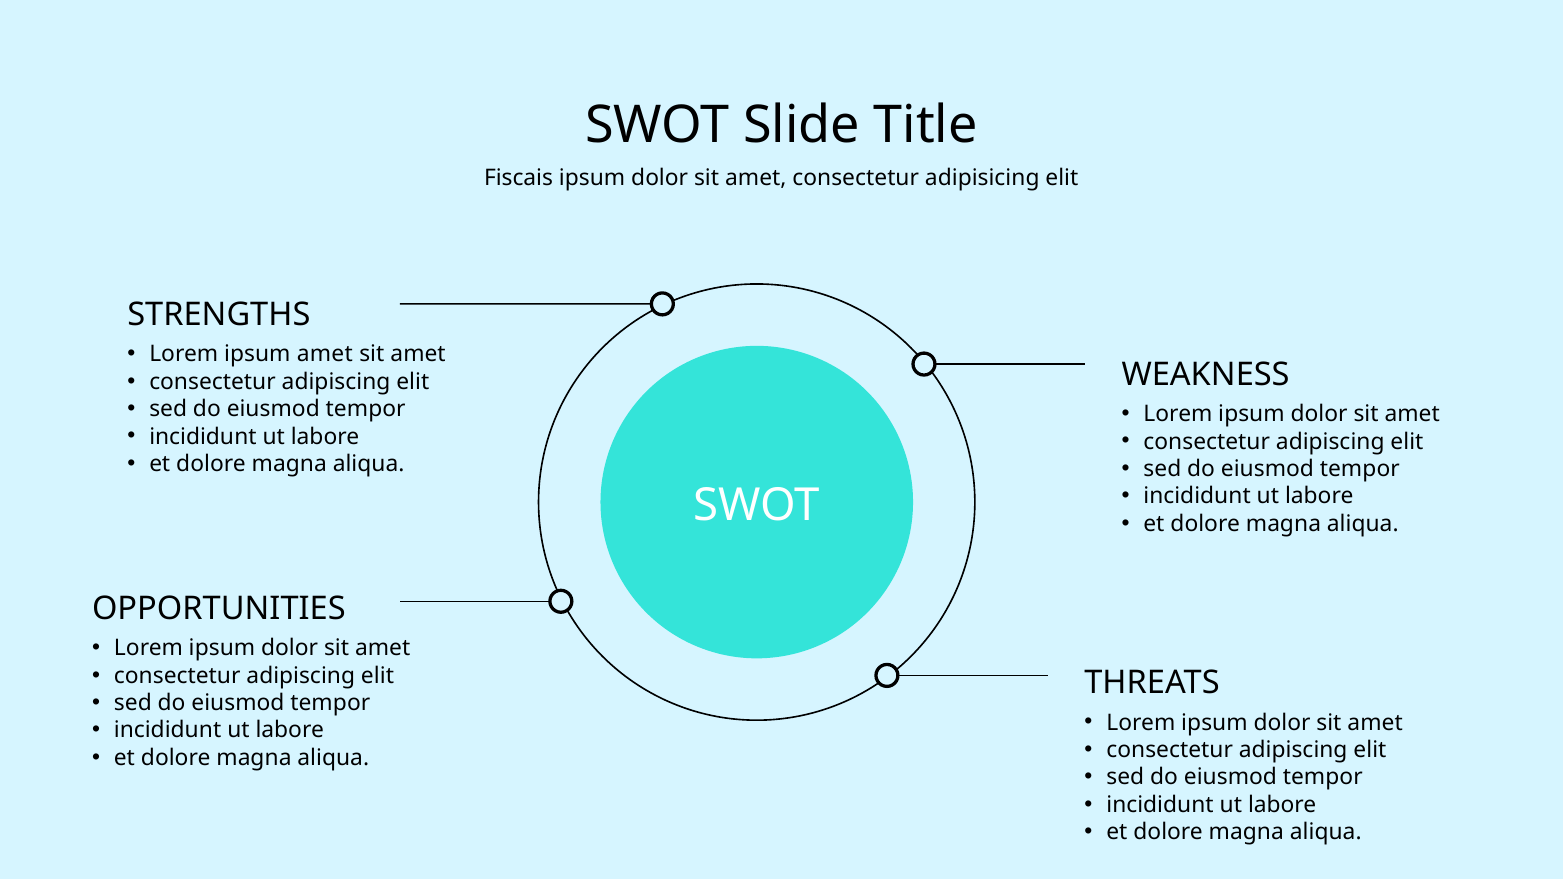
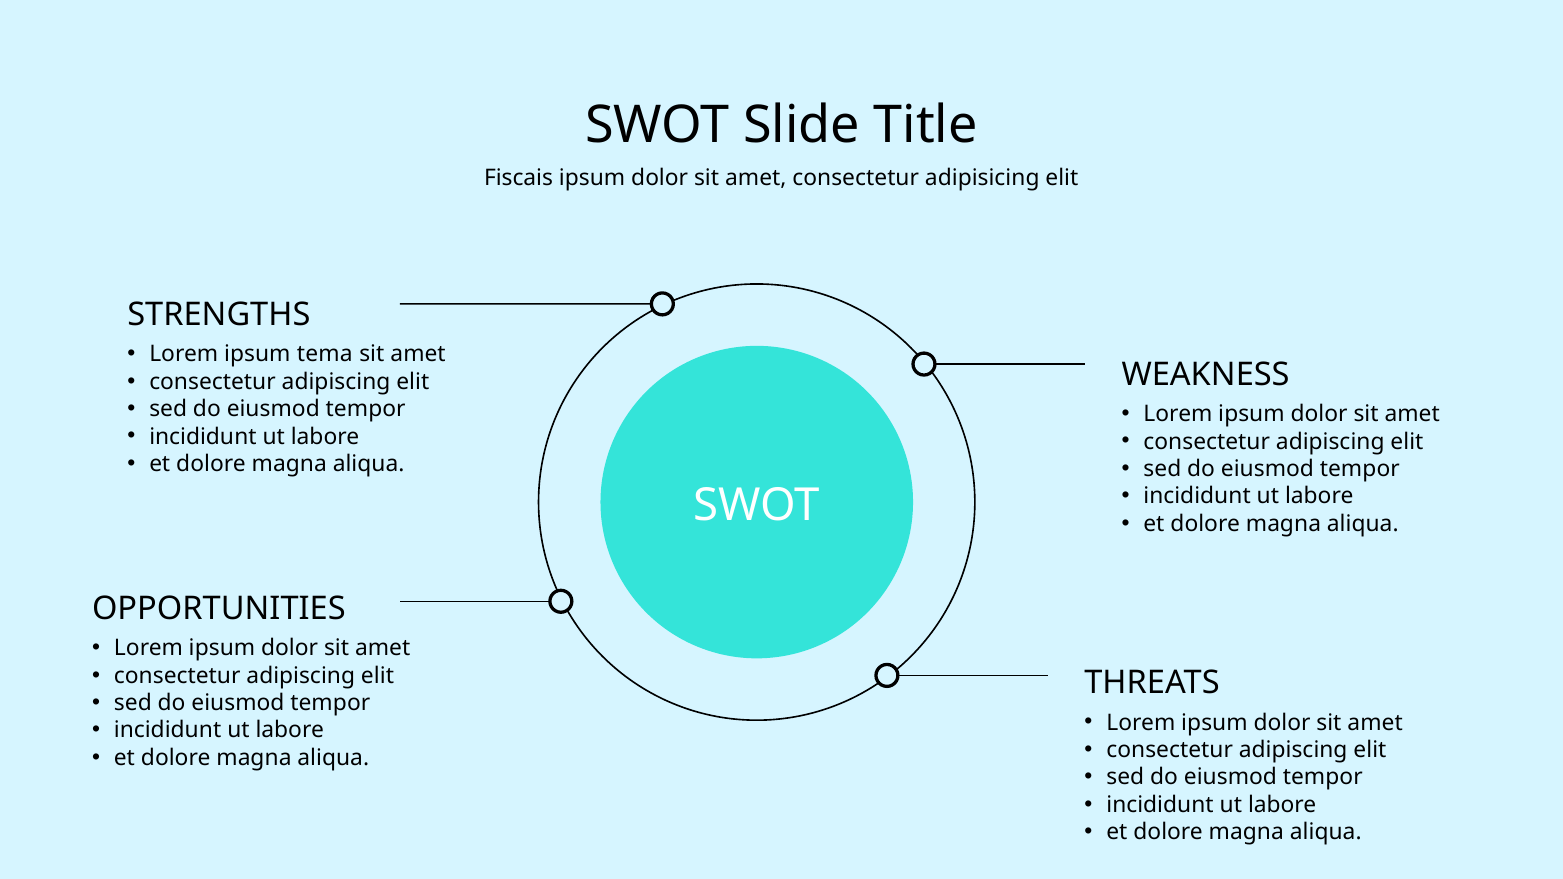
ipsum amet: amet -> tema
